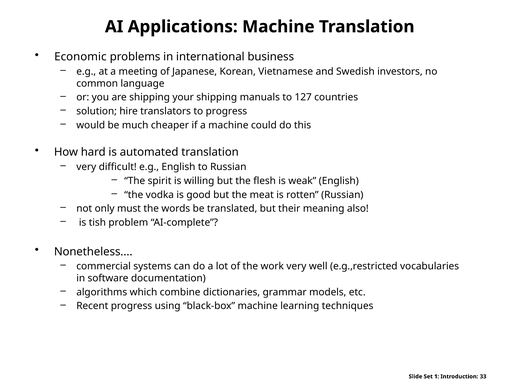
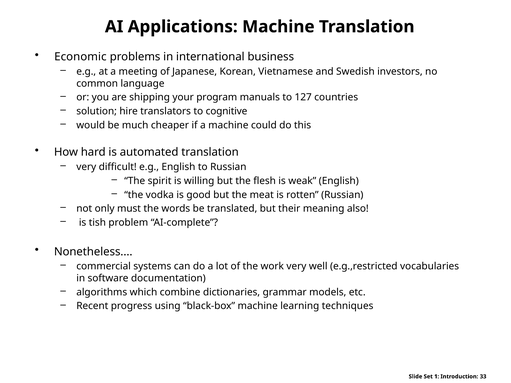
your shipping: shipping -> program
to progress: progress -> cognitive
